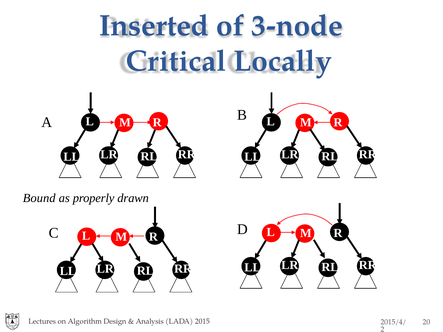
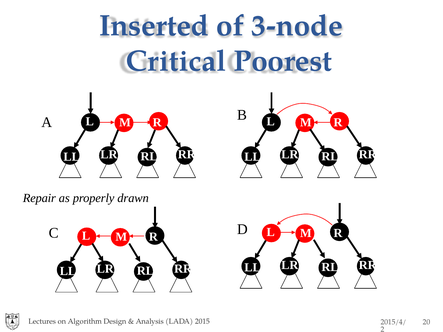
Locally: Locally -> Poorest
Bound: Bound -> Repair
